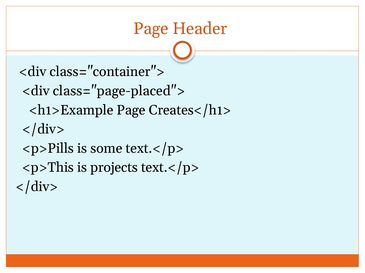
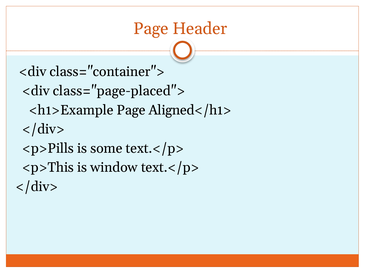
Creates</h1>: Creates</h1> -> Aligned</h1>
projects: projects -> window
